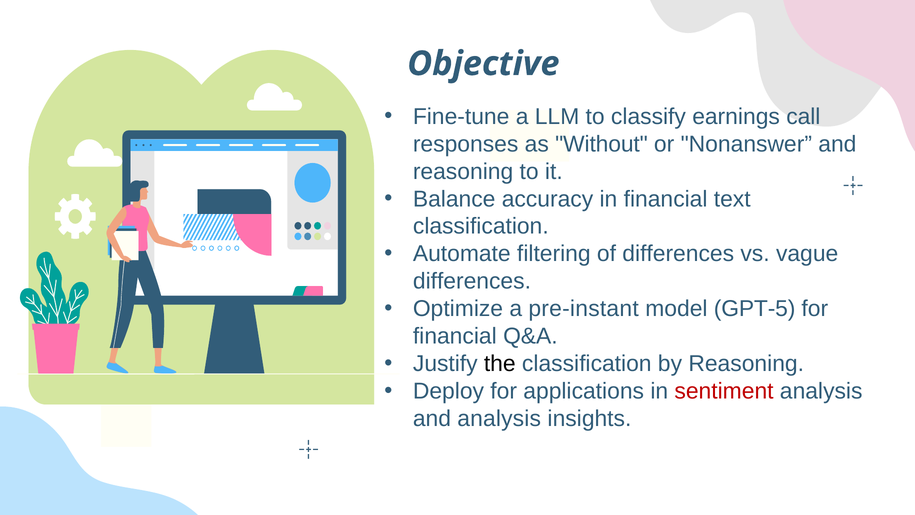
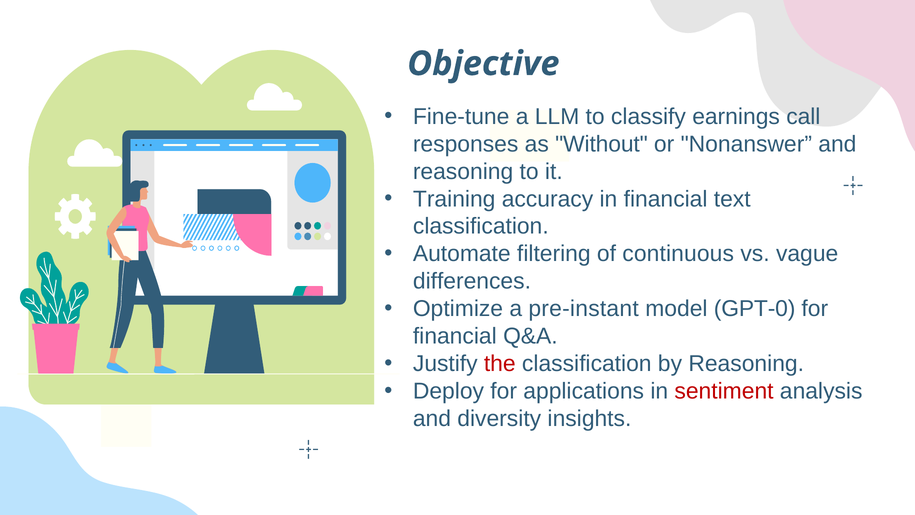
Balance: Balance -> Training
of differences: differences -> continuous
GPT-5: GPT-5 -> GPT-0
the colour: black -> red
and analysis: analysis -> diversity
